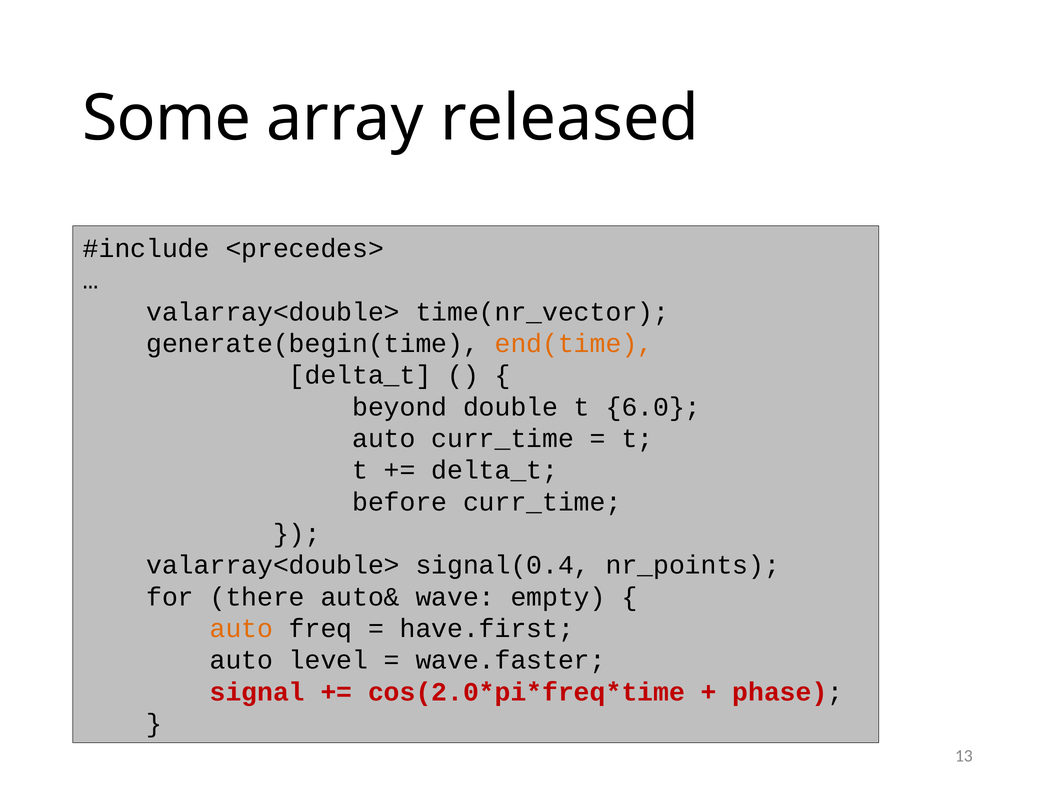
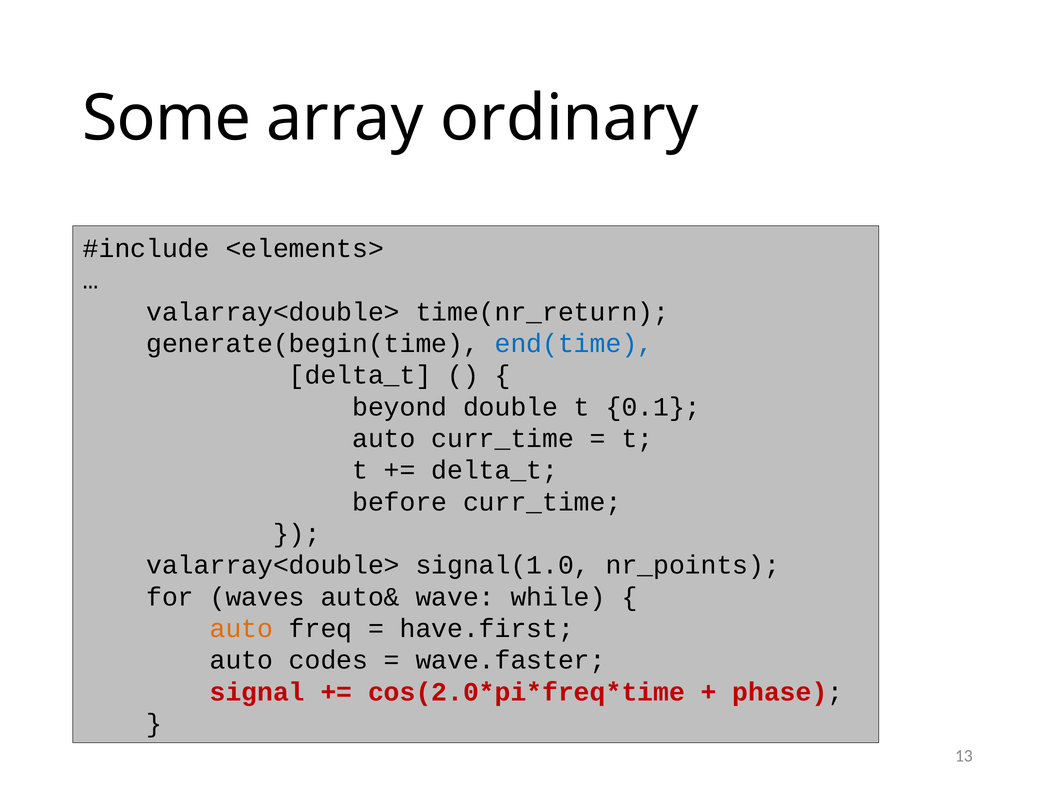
released: released -> ordinary
<precedes>: <precedes> -> <elements>
time(nr_vector: time(nr_vector -> time(nr_return
end(time colour: orange -> blue
6.0: 6.0 -> 0.1
signal(0.4: signal(0.4 -> signal(1.0
there: there -> waves
empty: empty -> while
level: level -> codes
